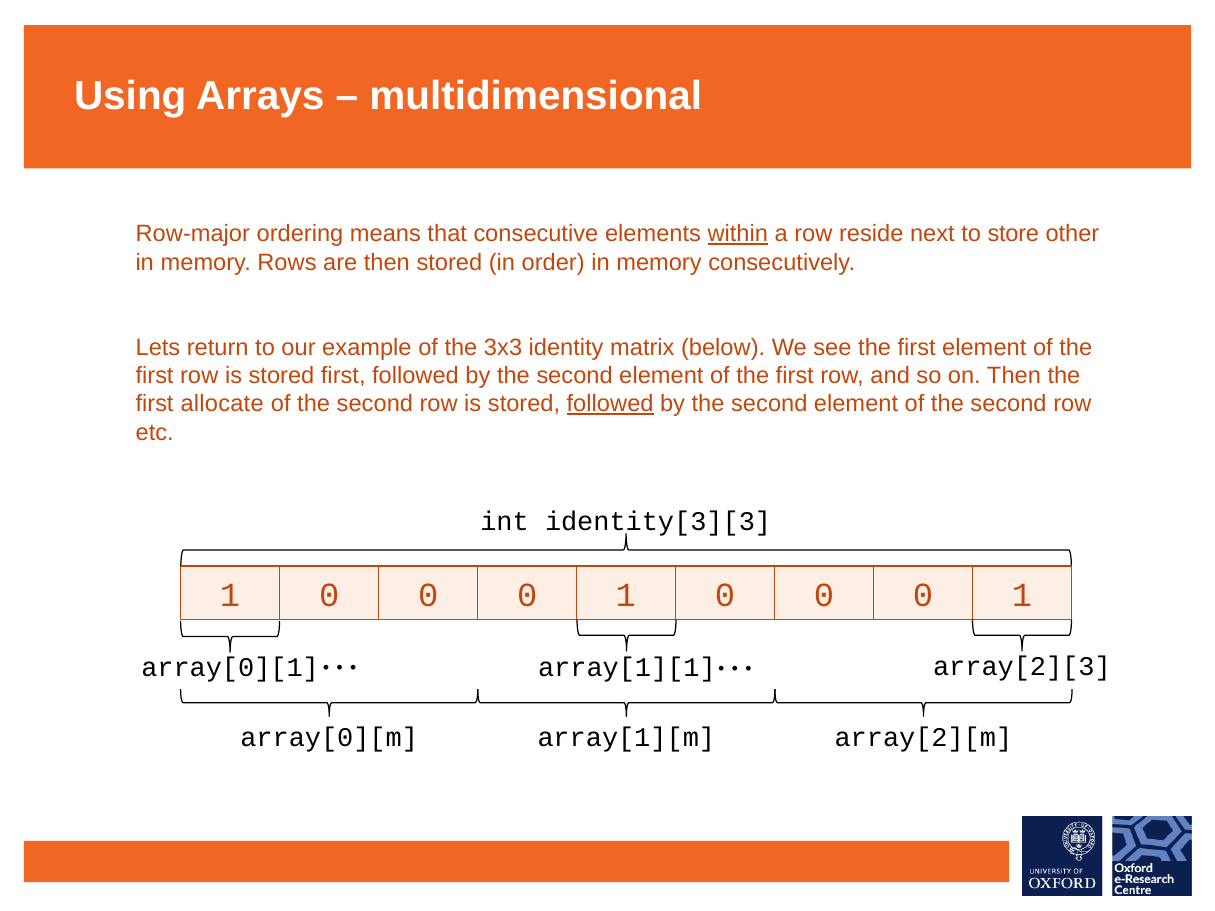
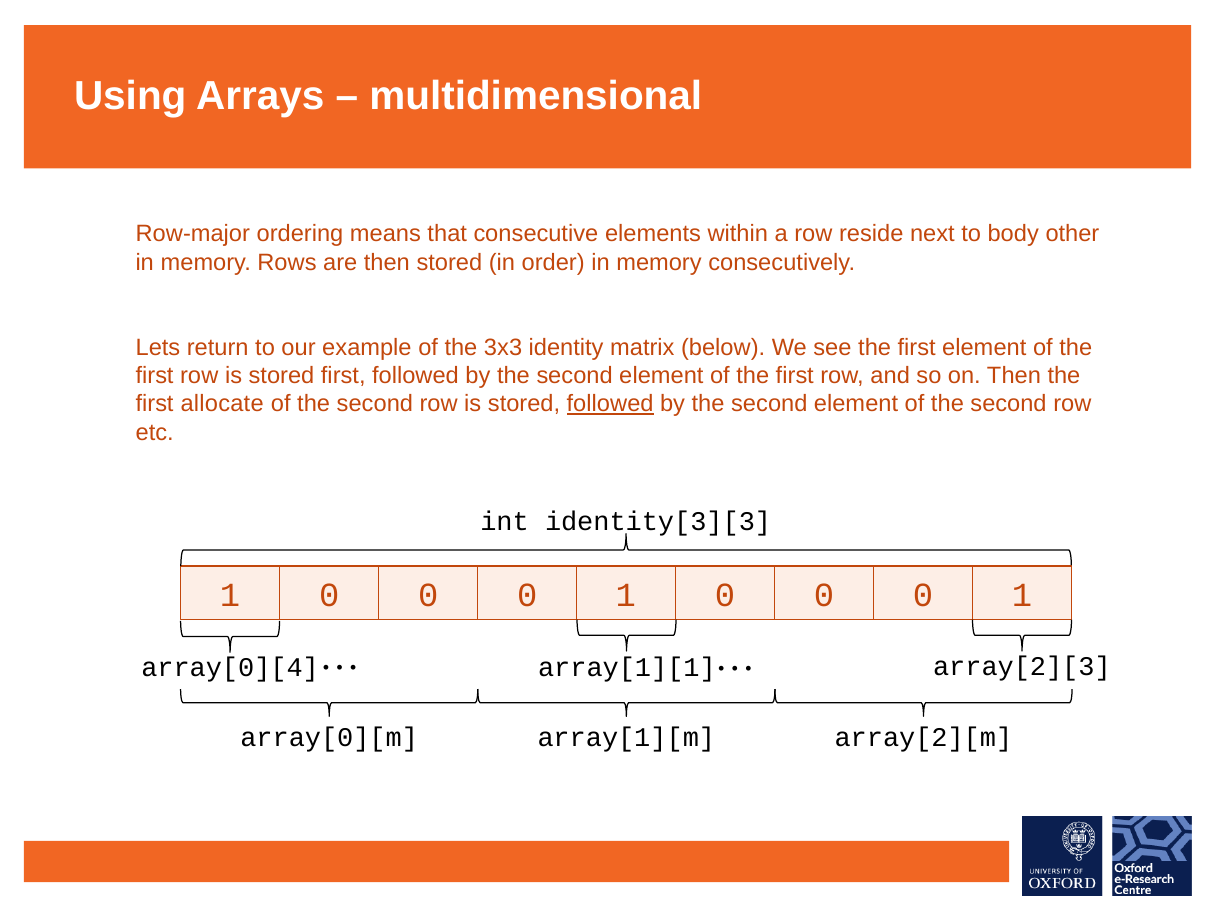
within underline: present -> none
store: store -> body
array[0][1: array[0][1 -> array[0][4
